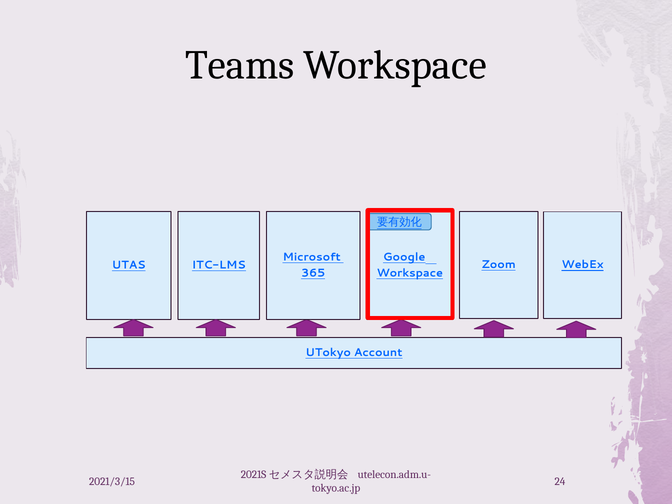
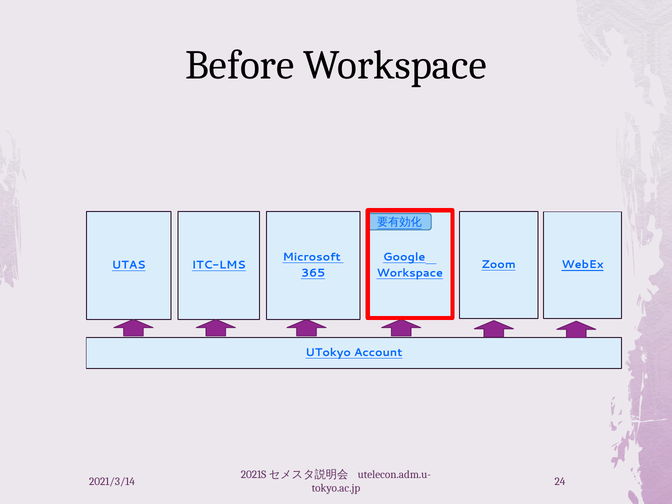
Teams: Teams -> Before
2021/3/15: 2021/3/15 -> 2021/3/14
